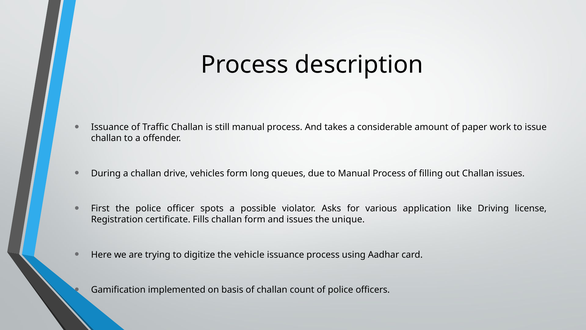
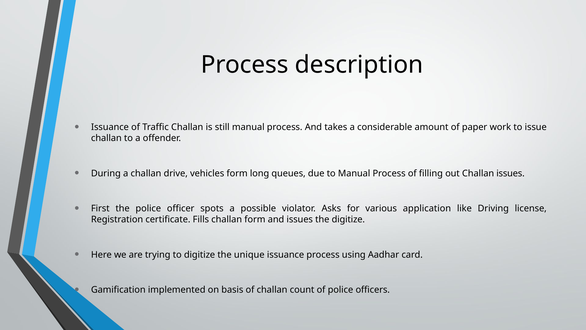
the unique: unique -> digitize
vehicle: vehicle -> unique
